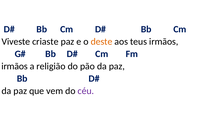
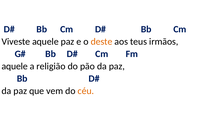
Viveste criaste: criaste -> aquele
irmãos at (15, 67): irmãos -> aquele
céu colour: purple -> orange
